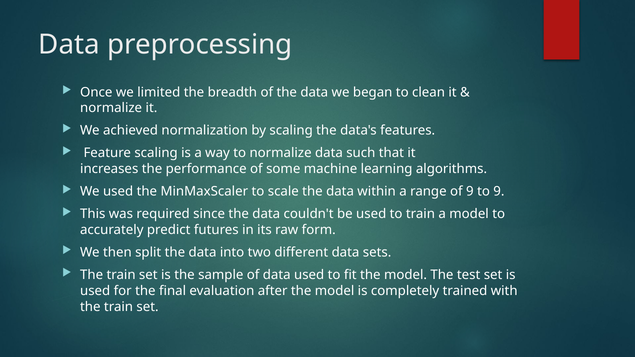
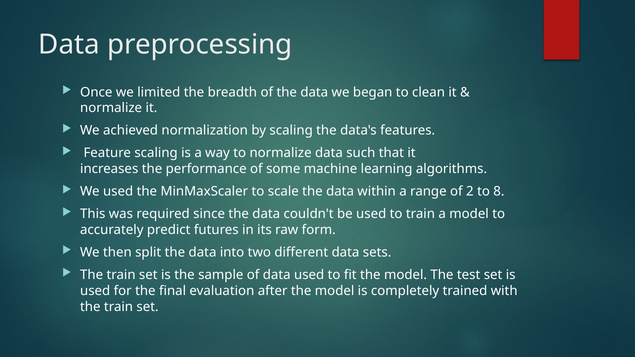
of 9: 9 -> 2
to 9: 9 -> 8
